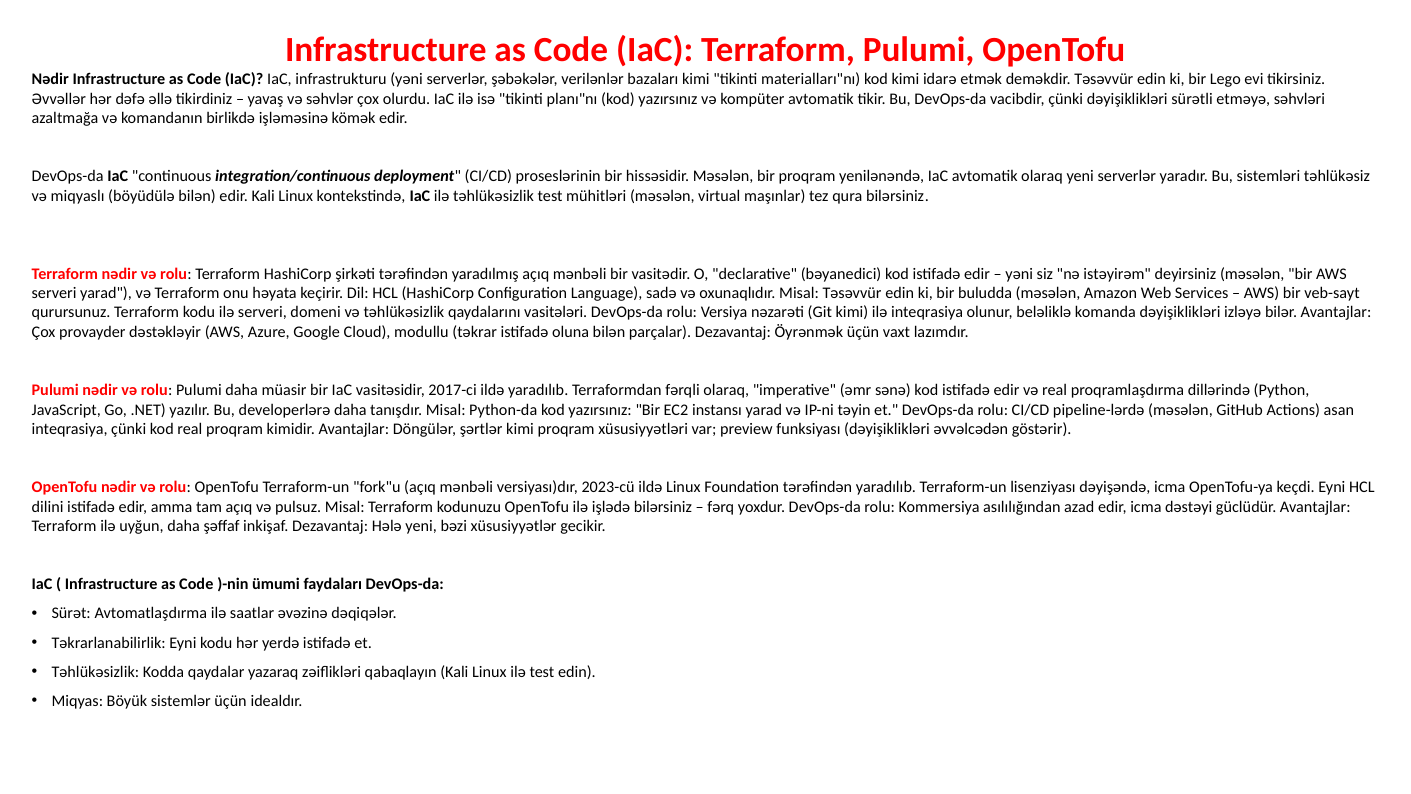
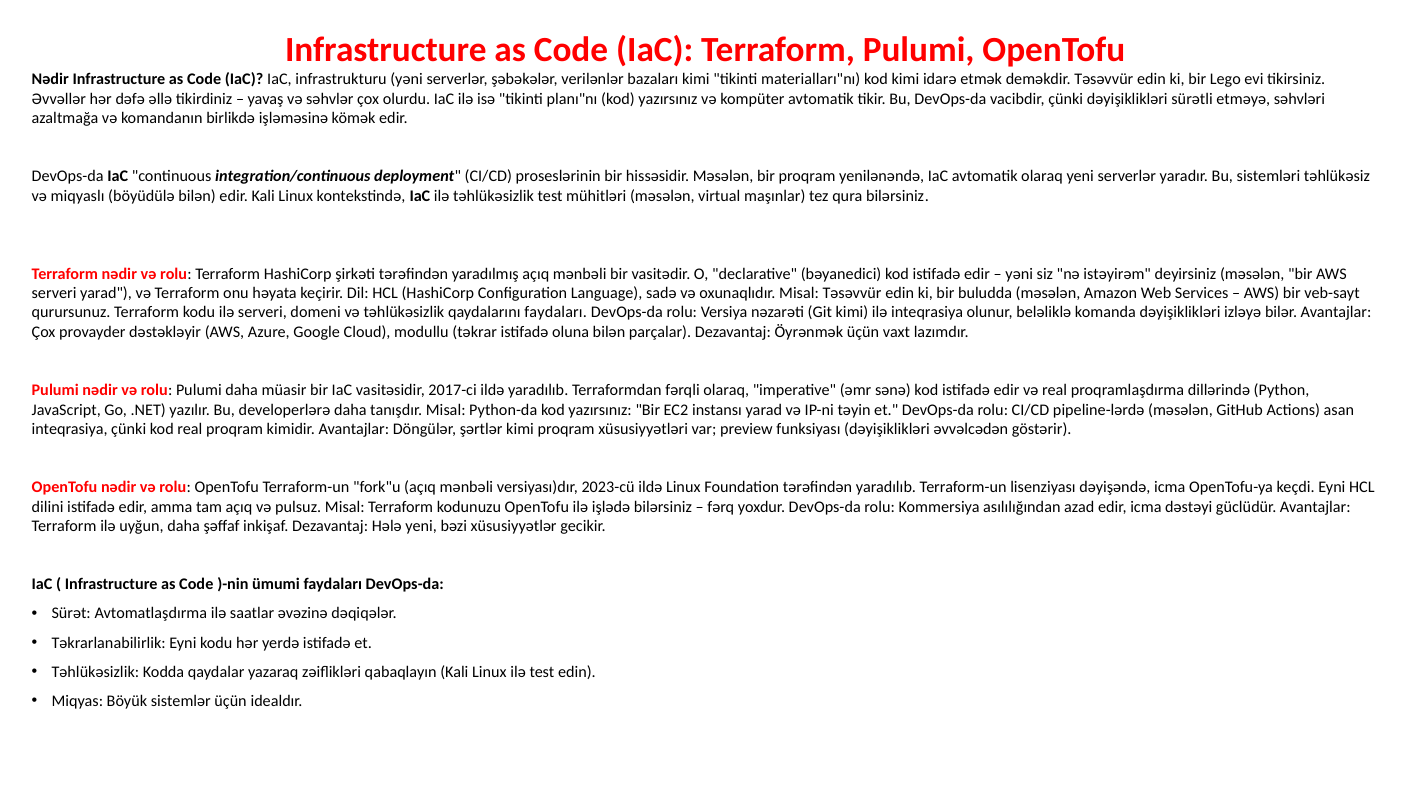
qaydalarını vasitələri: vasitələri -> faydaları
